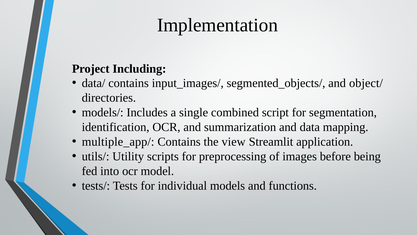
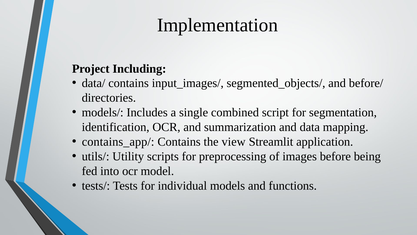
object/: object/ -> before/
multiple_app/: multiple_app/ -> contains_app/
